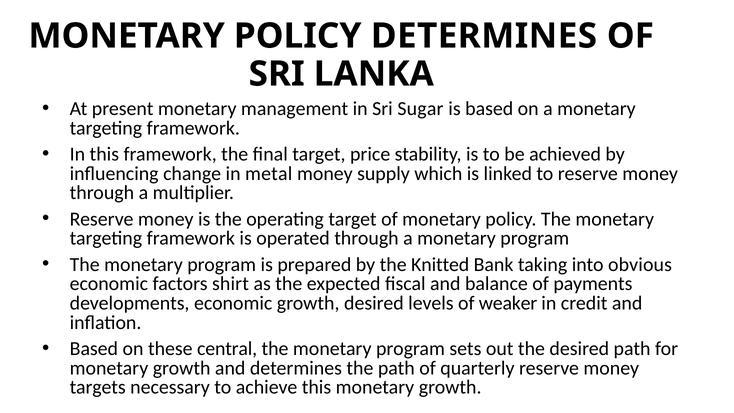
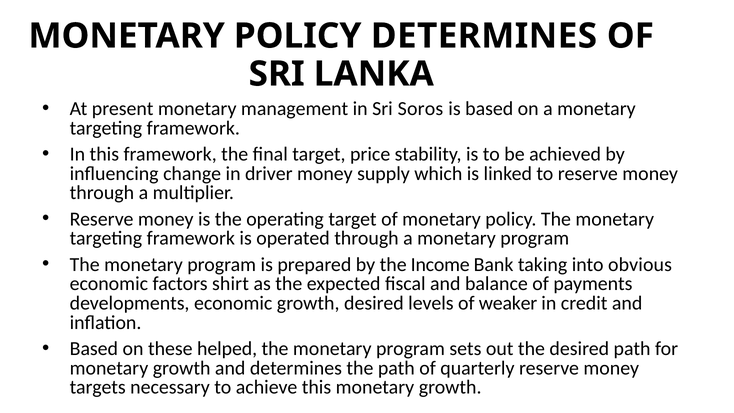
Sugar: Sugar -> Soros
metal: metal -> driver
Knitted: Knitted -> Income
central: central -> helped
